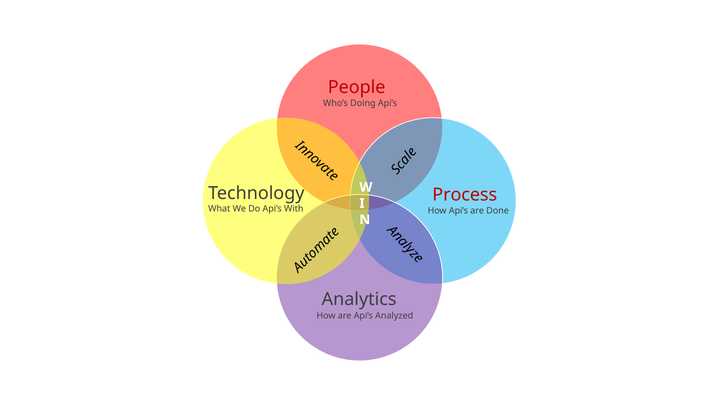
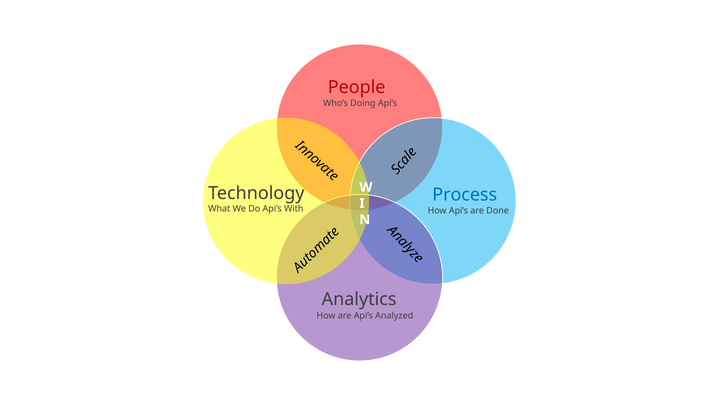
Process colour: red -> blue
